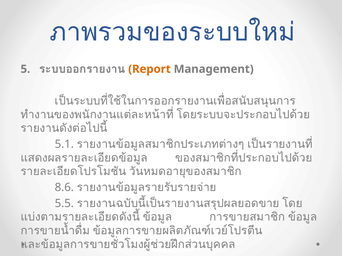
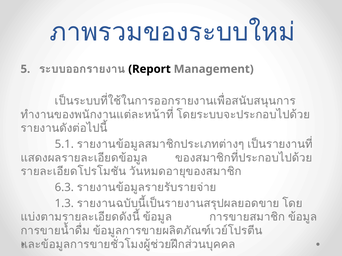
Report colour: orange -> black
8.6: 8.6 -> 6.3
5.5: 5.5 -> 1.3
